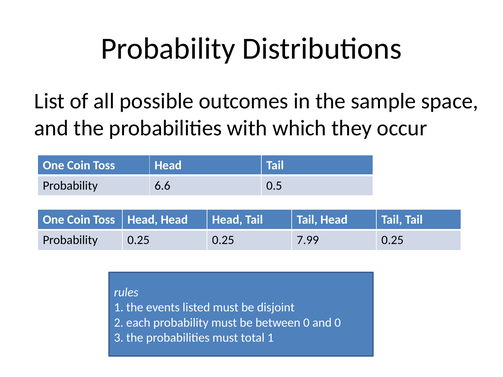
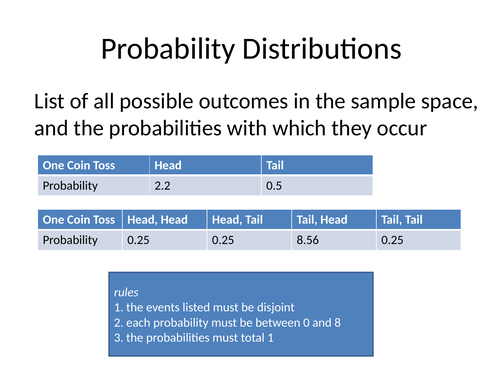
6.6: 6.6 -> 2.2
7.99: 7.99 -> 8.56
and 0: 0 -> 8
